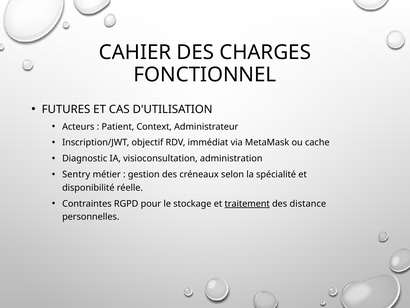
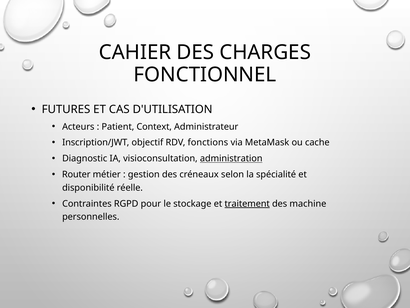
immédiat: immédiat -> fonctions
administration underline: none -> present
Sentry: Sentry -> Router
distance: distance -> machine
